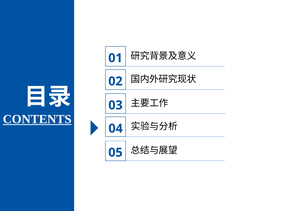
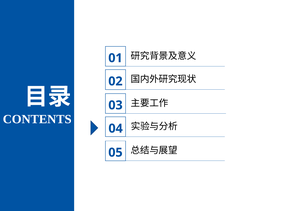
CONTENTS underline: present -> none
